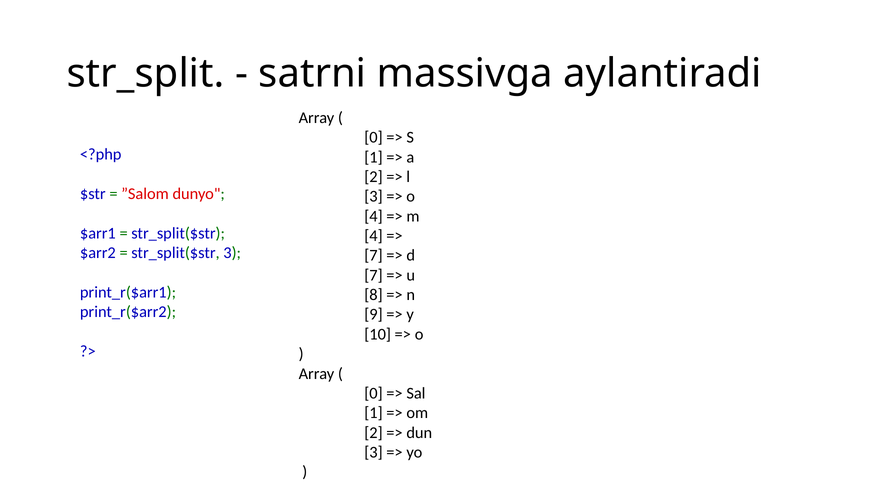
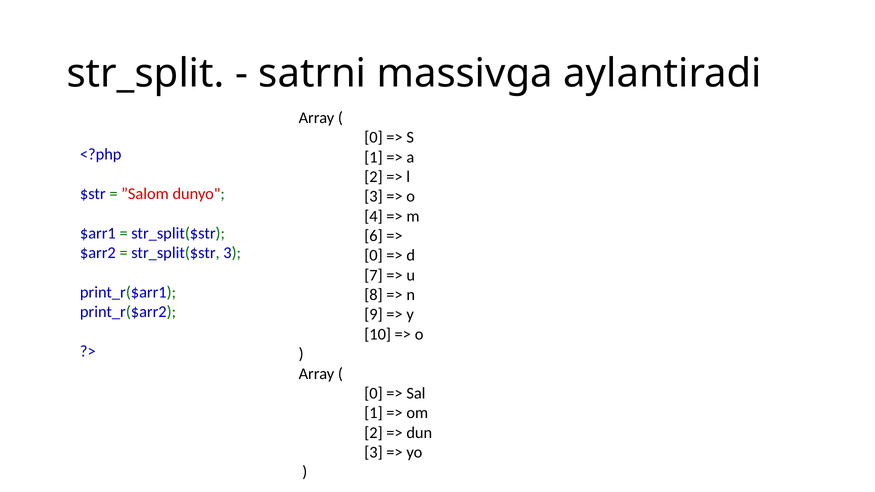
4 at (373, 236): 4 -> 6
7 at (373, 256): 7 -> 0
